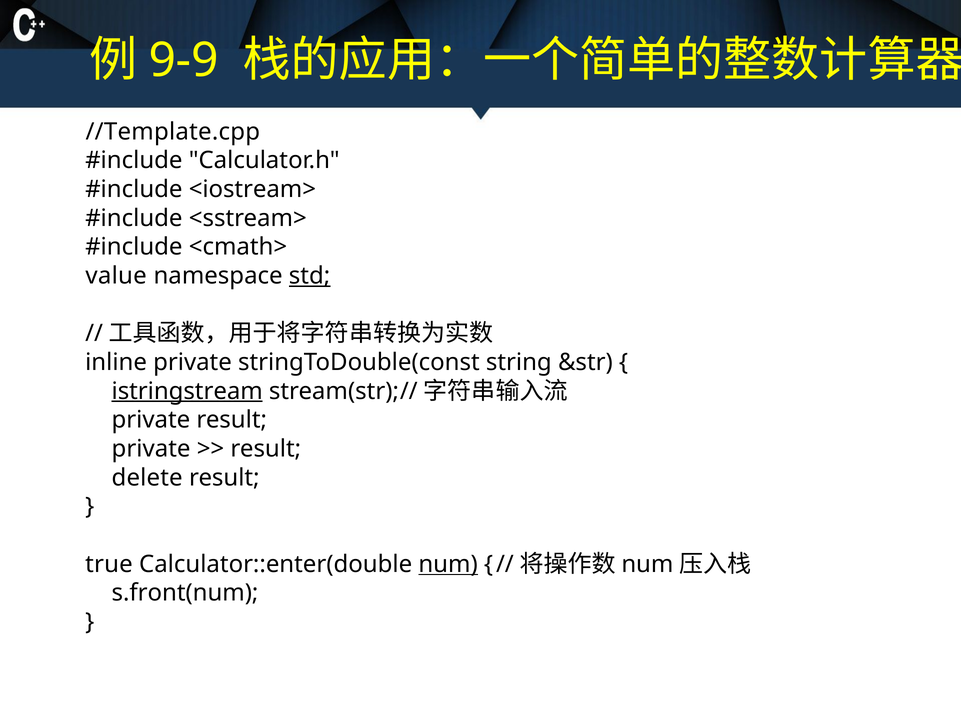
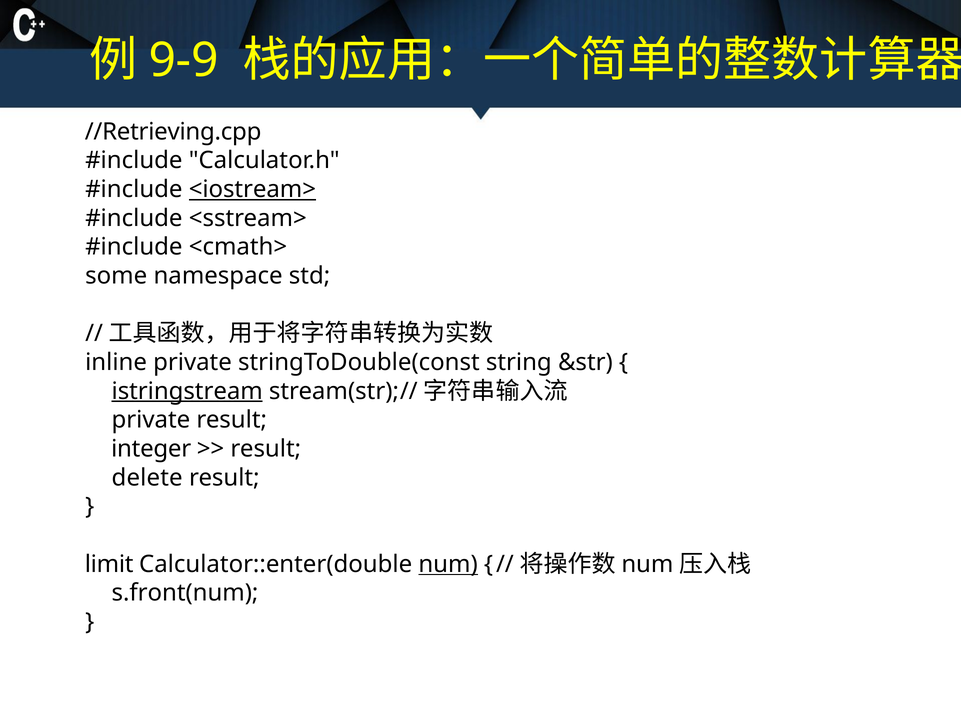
//Template.cpp: //Template.cpp -> //Retrieving.cpp
<iostream> underline: none -> present
value: value -> some
std underline: present -> none
private at (151, 449): private -> integer
true: true -> limit
